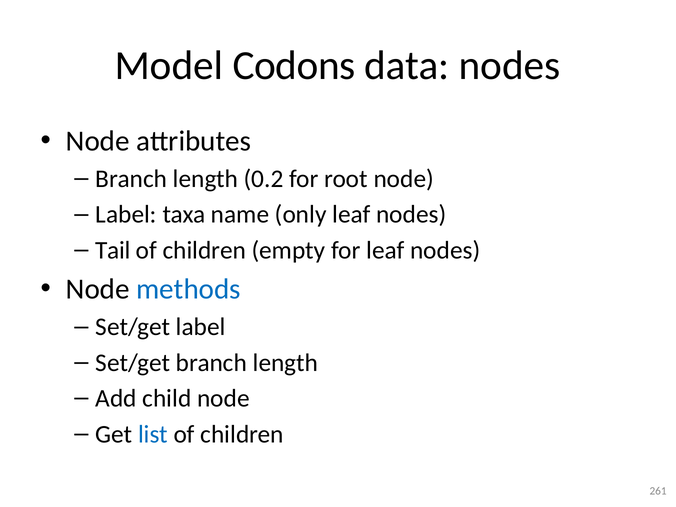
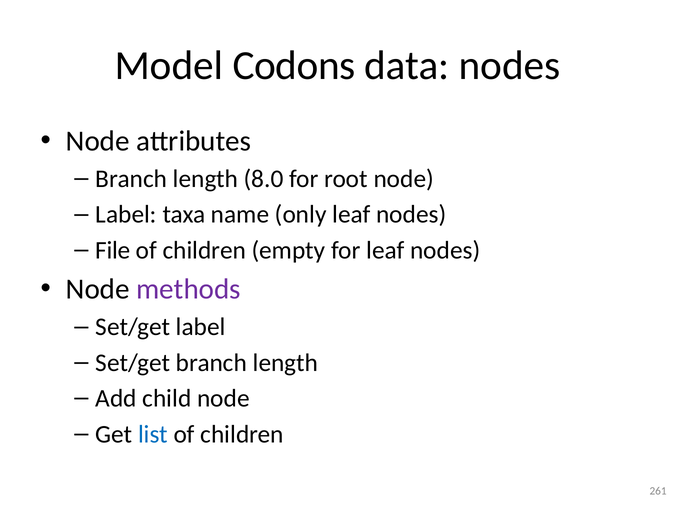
0.2: 0.2 -> 8.0
Tail: Tail -> File
methods colour: blue -> purple
